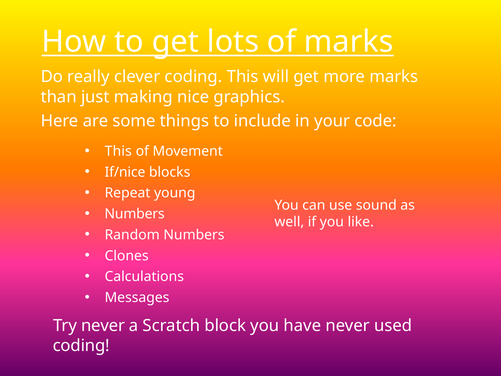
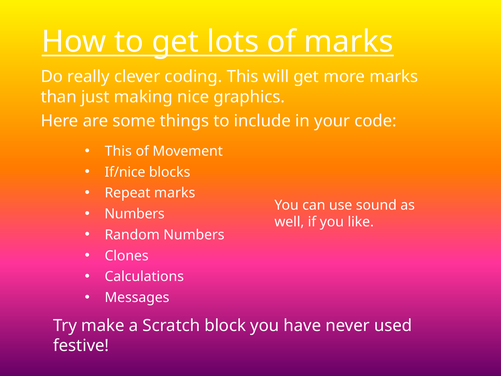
Repeat young: young -> marks
Try never: never -> make
coding at (81, 345): coding -> festive
